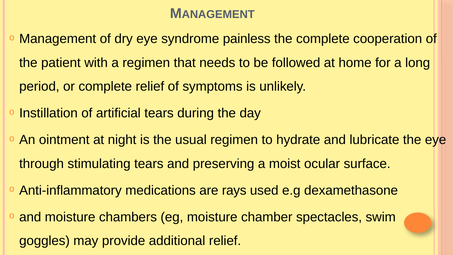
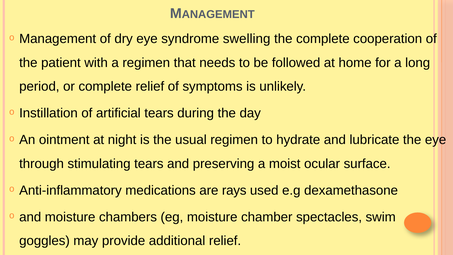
painless: painless -> swelling
